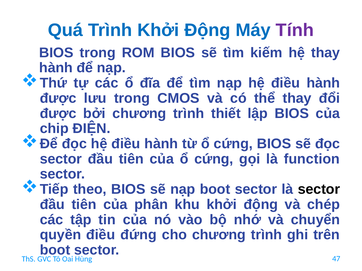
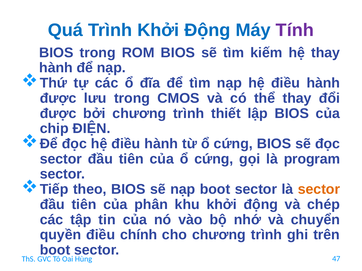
function: function -> program
sector at (319, 190) colour: black -> orange
đứng: đứng -> chính
